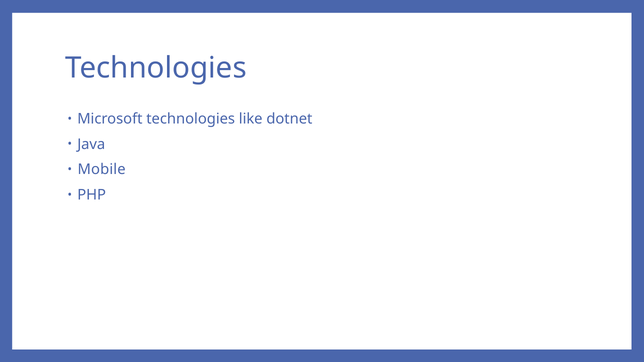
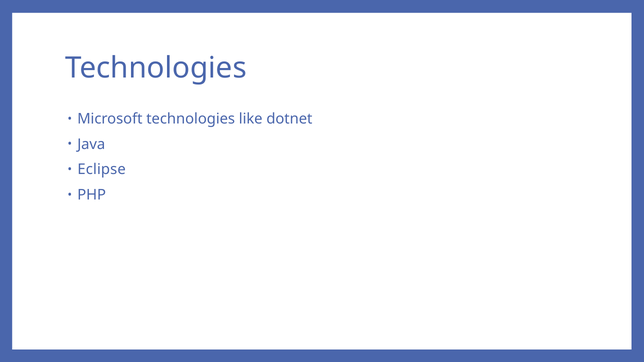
Mobile: Mobile -> Eclipse
